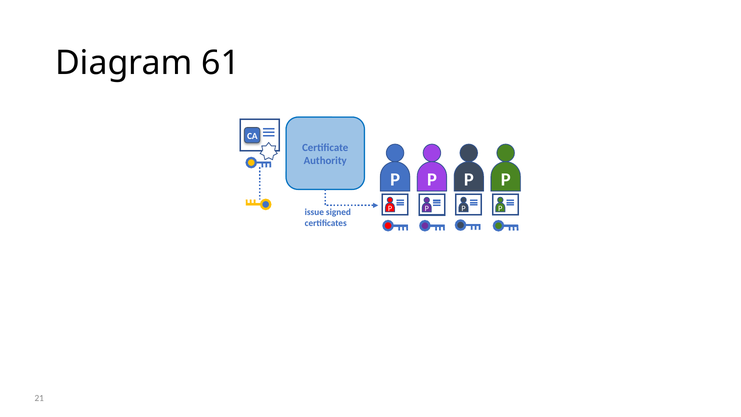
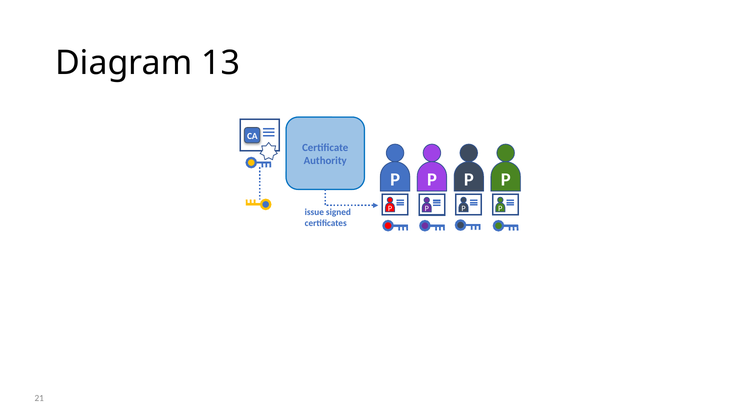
61: 61 -> 13
